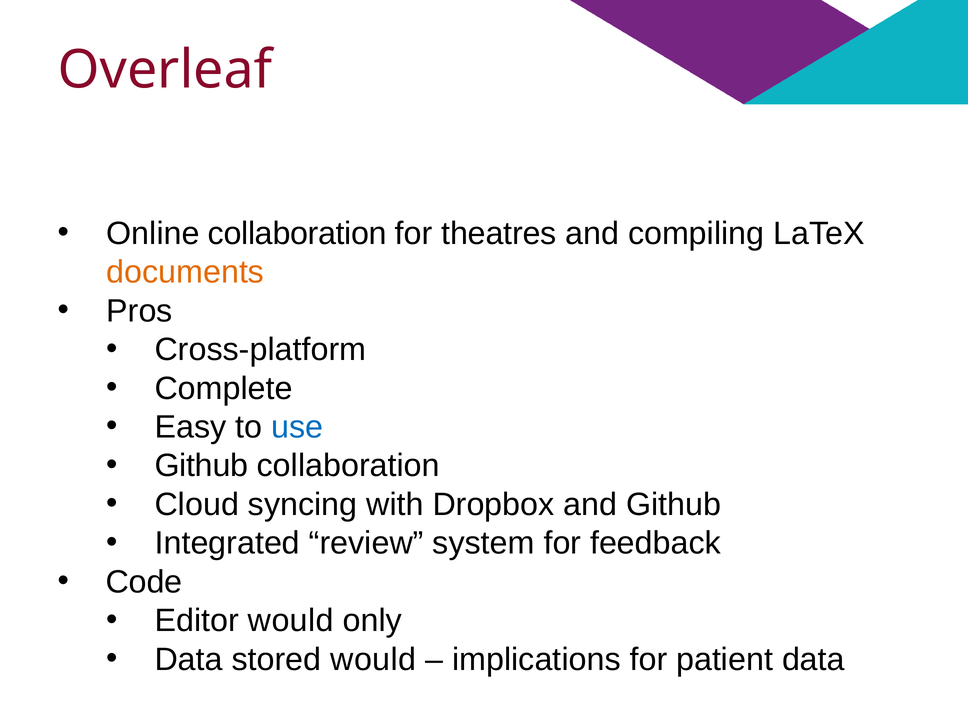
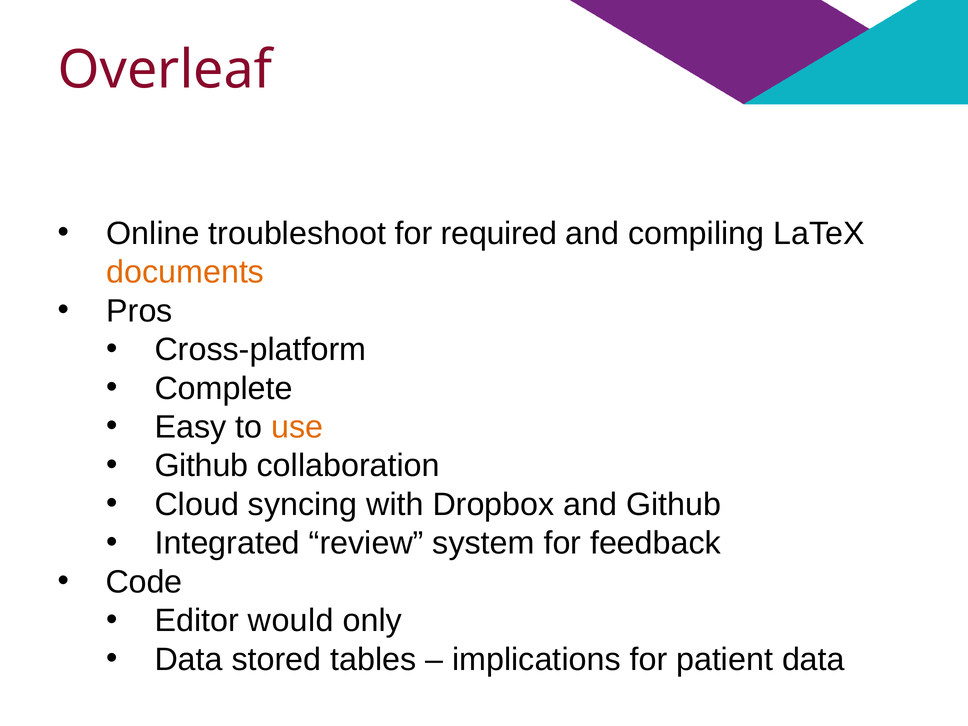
Online collaboration: collaboration -> troubleshoot
theatres: theatres -> required
use colour: blue -> orange
stored would: would -> tables
